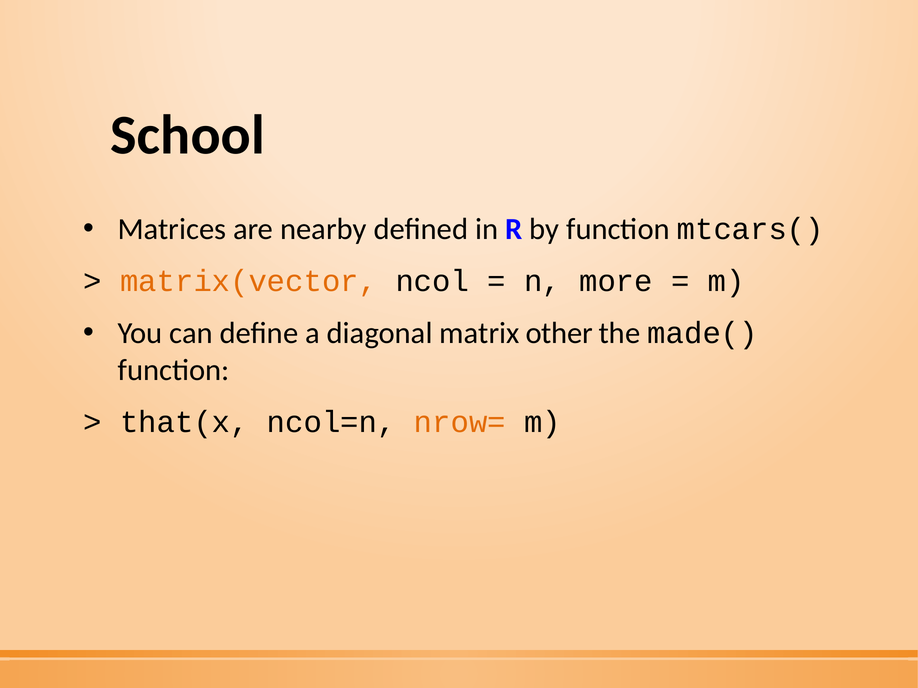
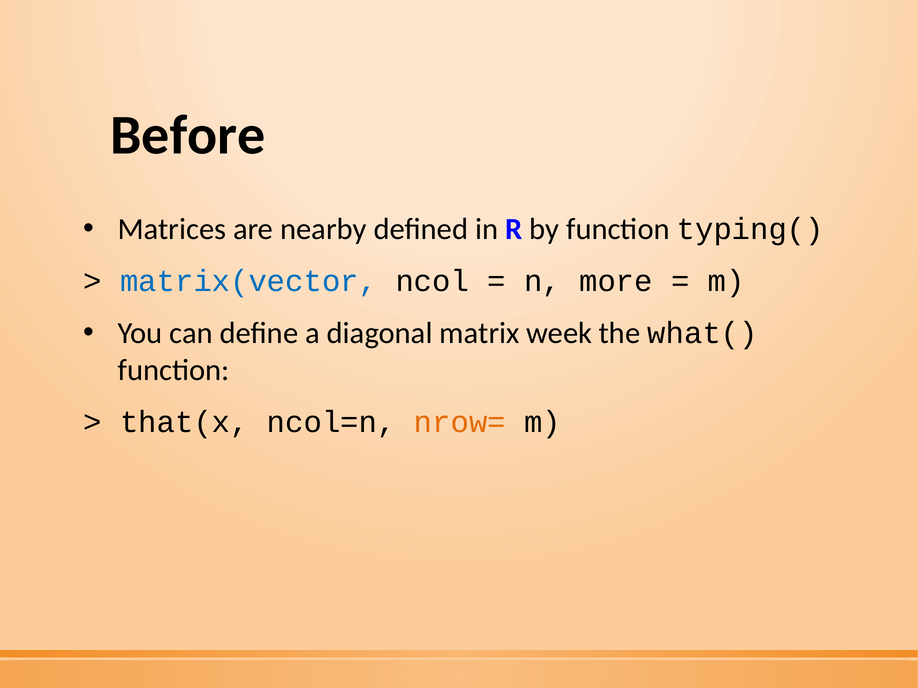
School: School -> Before
mtcars(: mtcars( -> typing(
matrix(vector colour: orange -> blue
other: other -> week
made(: made( -> what(
